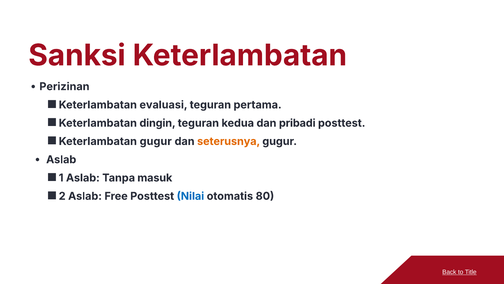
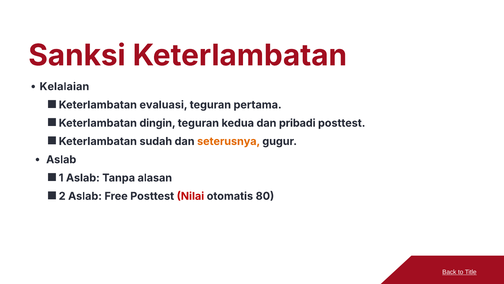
Perizinan: Perizinan -> Kelalaian
gugur at (156, 141): gugur -> sudah
masuk: masuk -> alasan
Nilai colour: blue -> red
